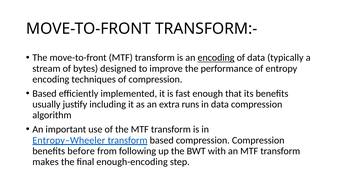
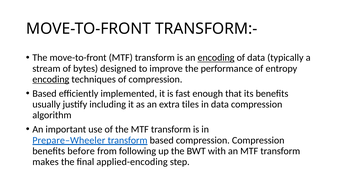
encoding at (51, 79) underline: none -> present
runs: runs -> tiles
Entropy–Wheeler: Entropy–Wheeler -> Prepare–Wheeler
enough-encoding: enough-encoding -> applied-encoding
